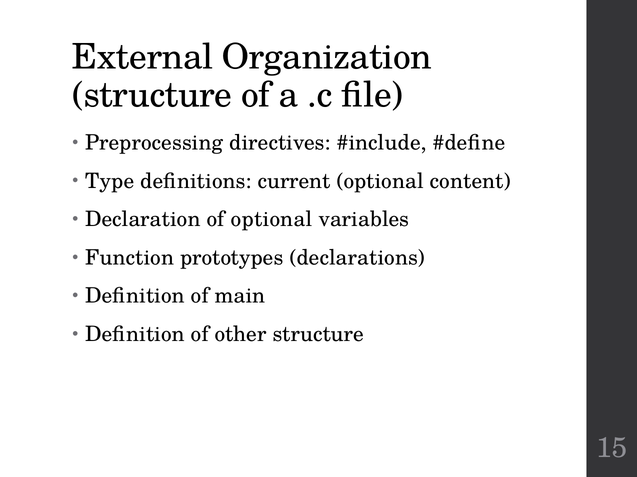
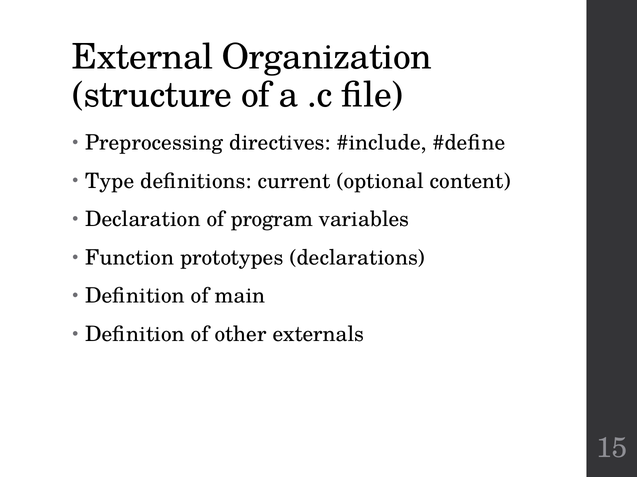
of optional: optional -> program
other structure: structure -> externals
